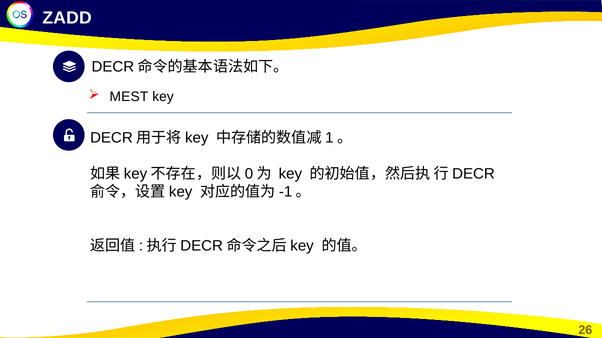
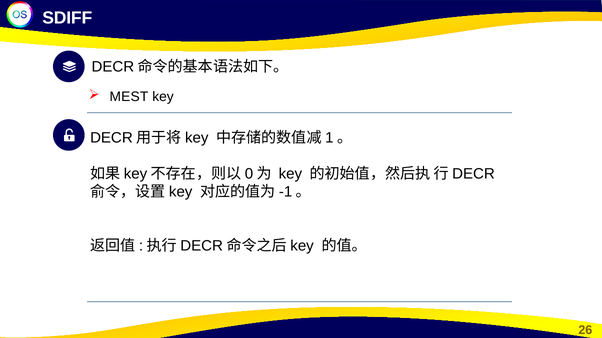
ZADD: ZADD -> SDIFF
